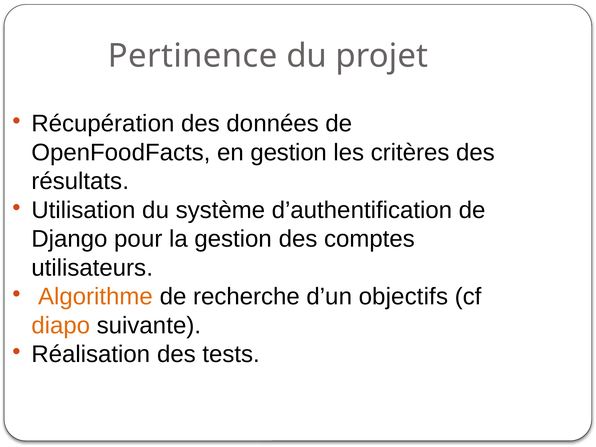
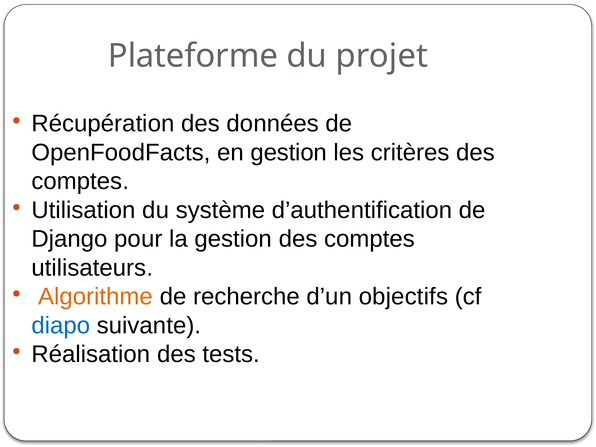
Pertinence: Pertinence -> Plateforme
résultats at (80, 181): résultats -> comptes
diapo colour: orange -> blue
